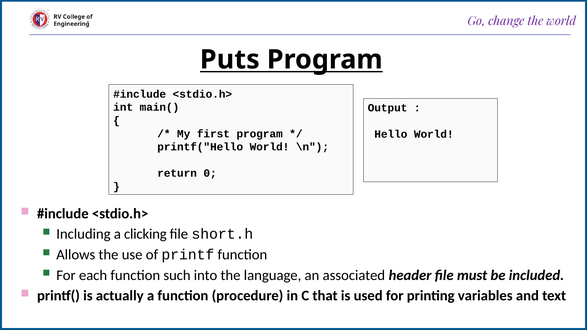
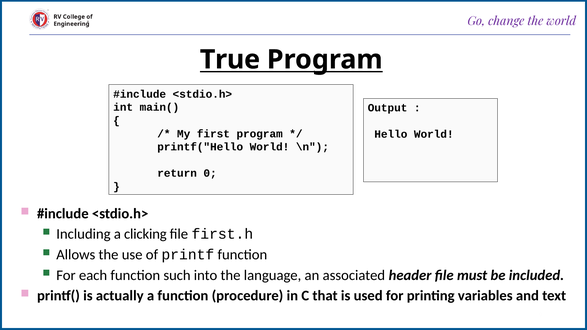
Puts: Puts -> True
short.h: short.h -> first.h
